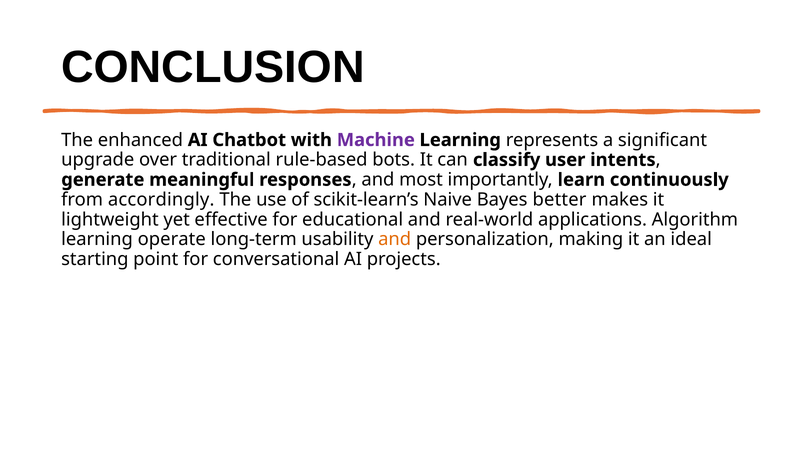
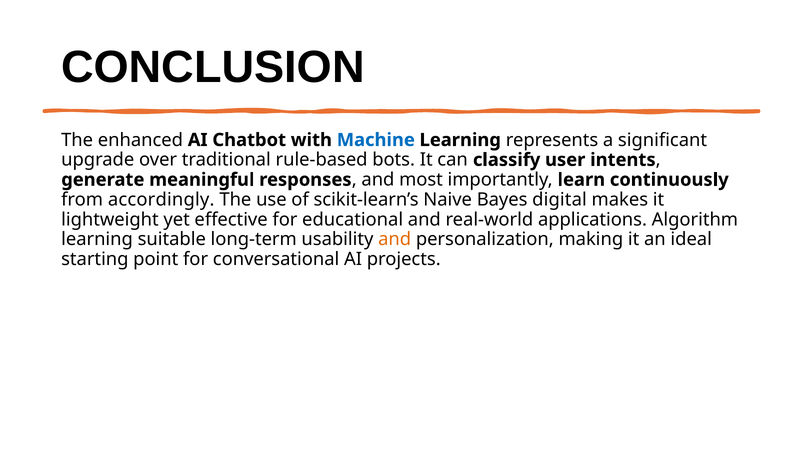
Machine colour: purple -> blue
better: better -> digital
operate: operate -> suitable
